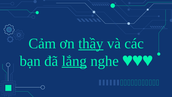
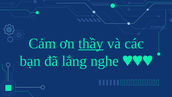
lắng underline: present -> none
